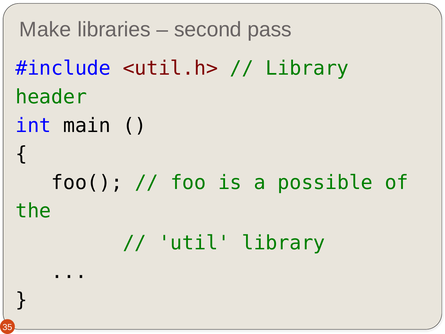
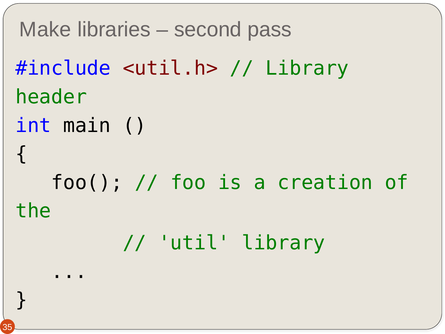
possible: possible -> creation
